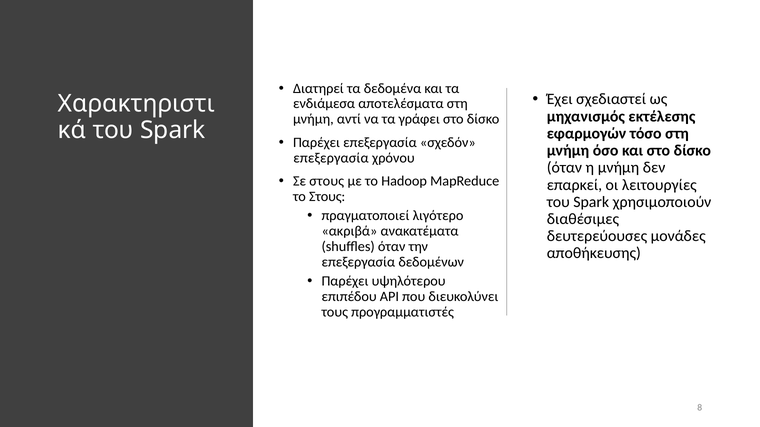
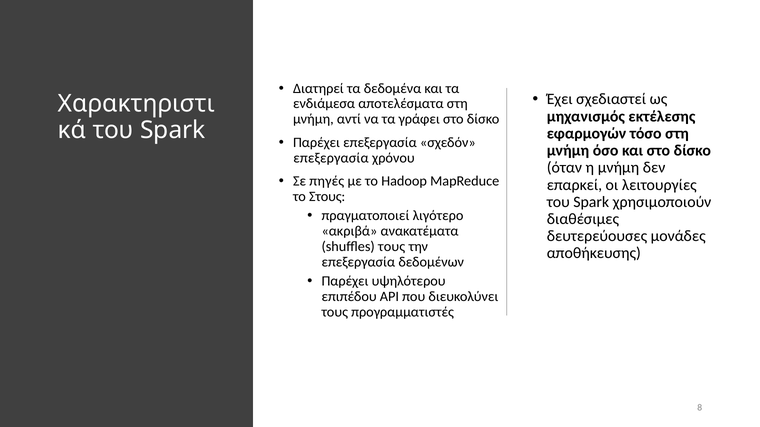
Σε στους: στους -> πηγές
shuffles όταν: όταν -> τους
